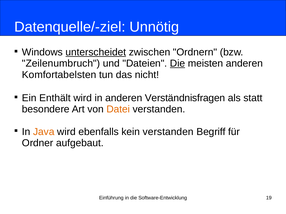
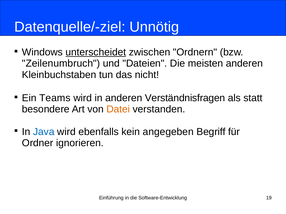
Die at (178, 64) underline: present -> none
Komfortabelsten: Komfortabelsten -> Kleinbuchstaben
Enthält: Enthält -> Teams
Java colour: orange -> blue
kein verstanden: verstanden -> angegeben
aufgebaut: aufgebaut -> ignorieren
